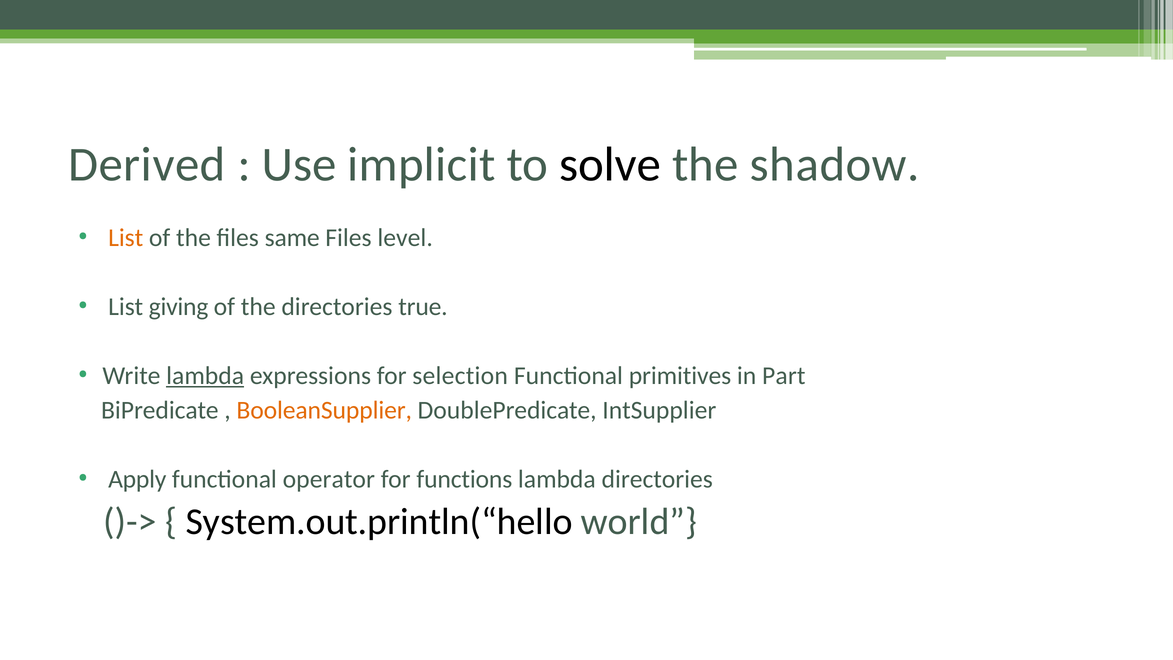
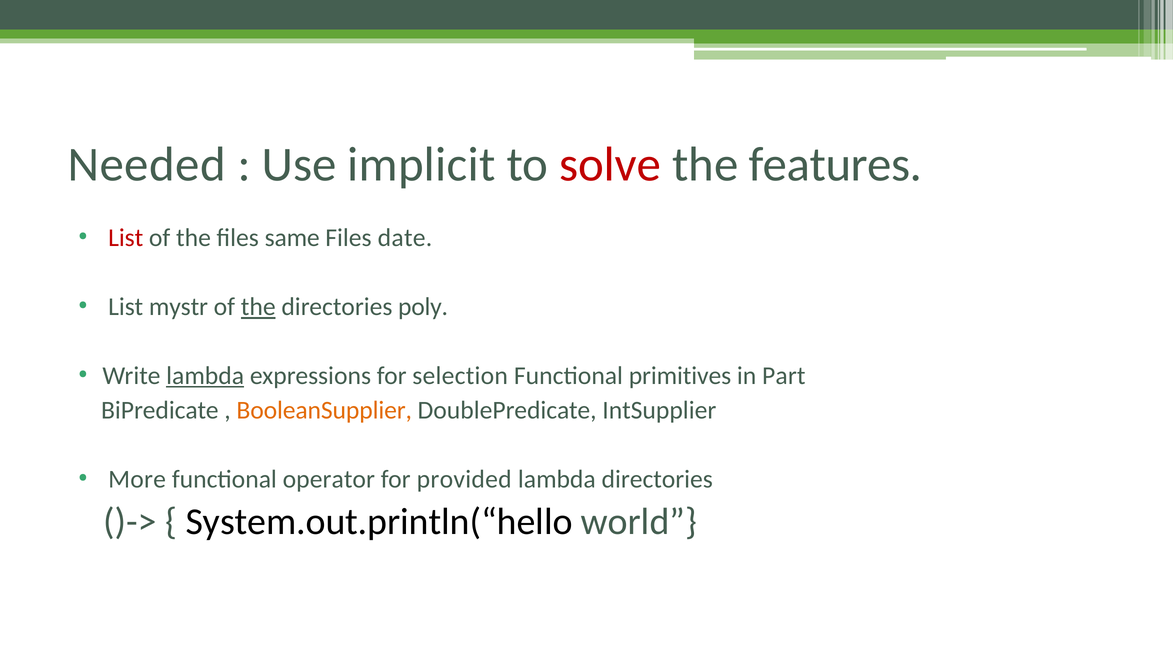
Derived: Derived -> Needed
solve colour: black -> red
shadow: shadow -> features
List at (126, 238) colour: orange -> red
level: level -> date
giving: giving -> mystr
the at (258, 307) underline: none -> present
true: true -> poly
Apply: Apply -> More
functions: functions -> provided
